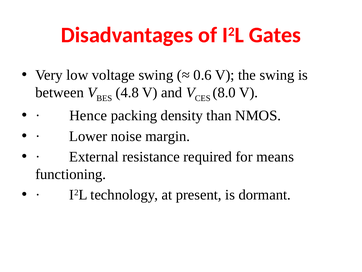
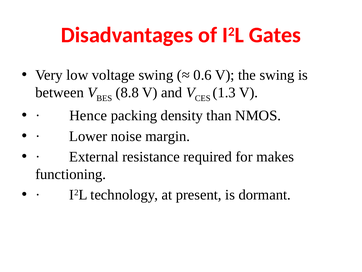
4.8: 4.8 -> 8.8
8.0: 8.0 -> 1.3
means: means -> makes
